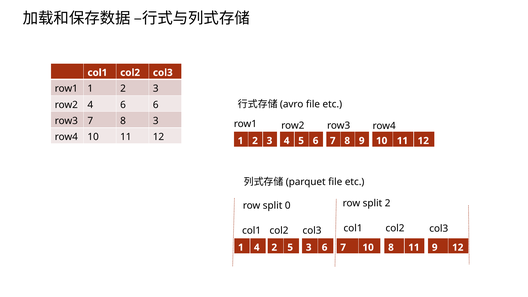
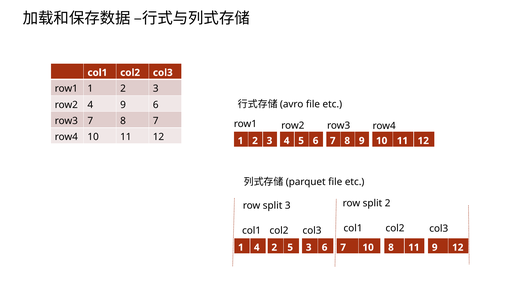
4 6: 6 -> 9
8 3: 3 -> 7
split 0: 0 -> 3
